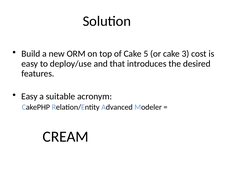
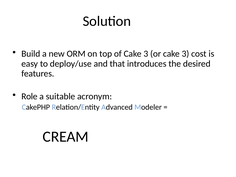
of Cake 5: 5 -> 3
Easy at (29, 96): Easy -> Role
